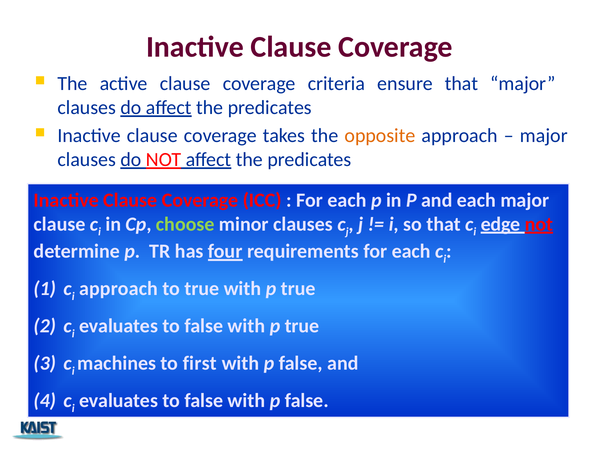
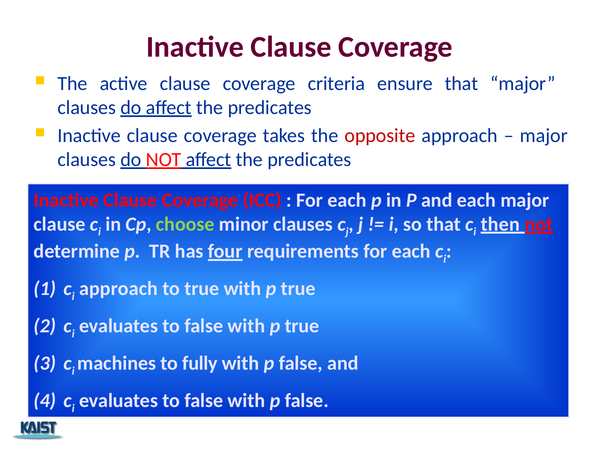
opposite colour: orange -> red
edge: edge -> then
first: first -> fully
